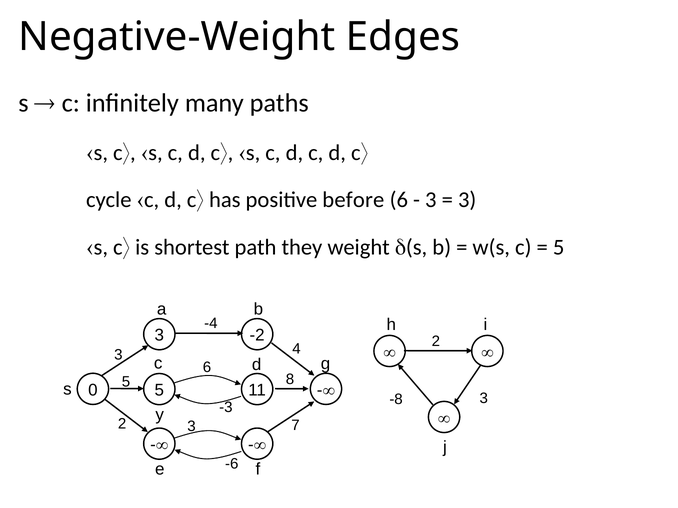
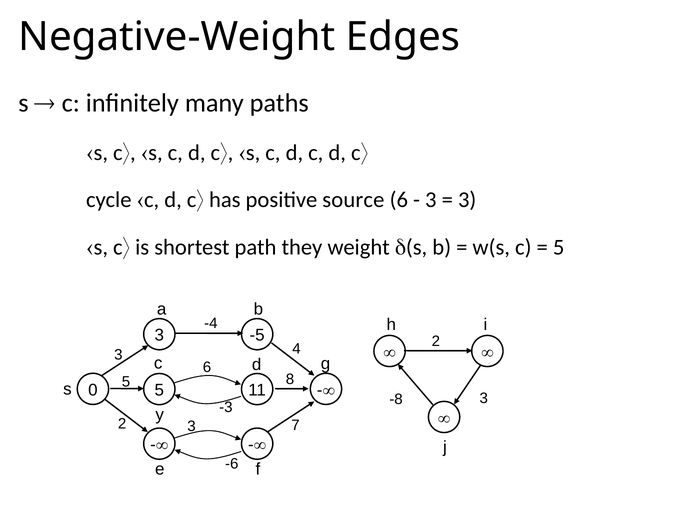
before: before -> source
-2: -2 -> -5
